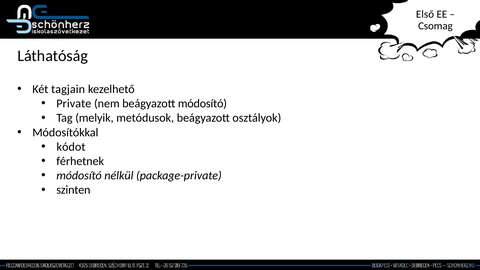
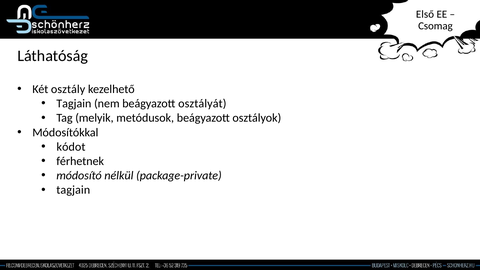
tagjain: tagjain -> osztály
Private at (74, 104): Private -> Tagjain
beágyazott módosító: módosító -> osztályát
szinten at (73, 190): szinten -> tagjain
